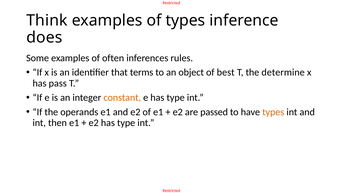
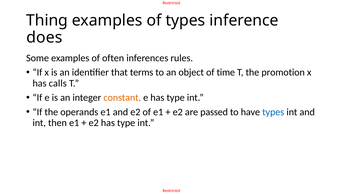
Think: Think -> Thing
best: best -> time
determine: determine -> promotion
pass: pass -> calls
types at (273, 112) colour: orange -> blue
